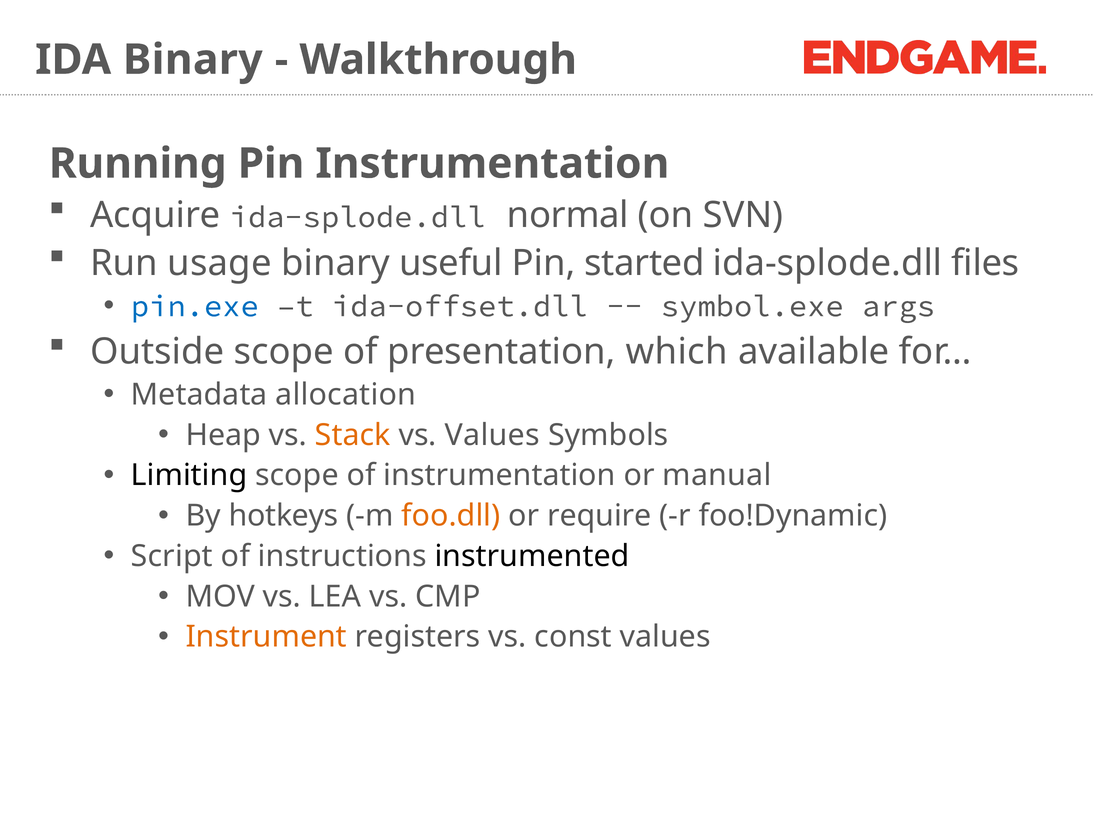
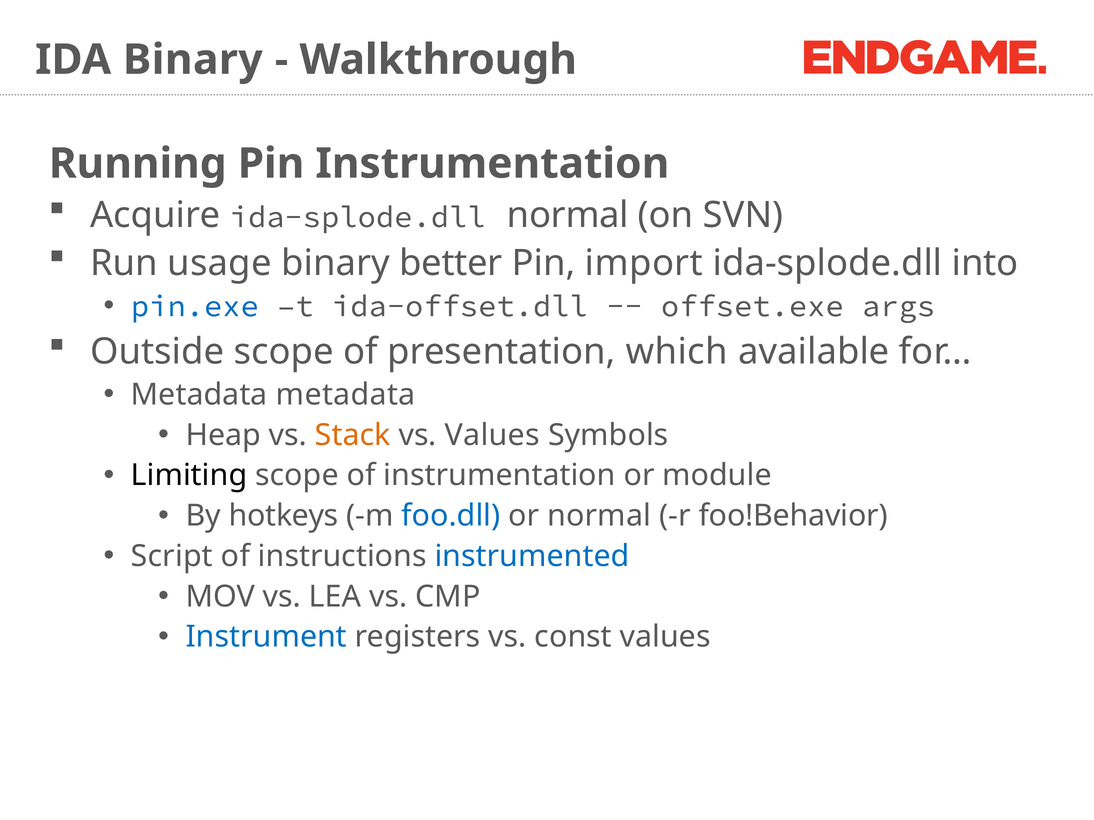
useful: useful -> better
started: started -> import
files: files -> into
symbol.exe: symbol.exe -> offset.exe
Metadata allocation: allocation -> metadata
manual: manual -> module
foo.dll colour: orange -> blue
or require: require -> normal
foo!Dynamic: foo!Dynamic -> foo!Behavior
instrumented colour: black -> blue
Instrument colour: orange -> blue
